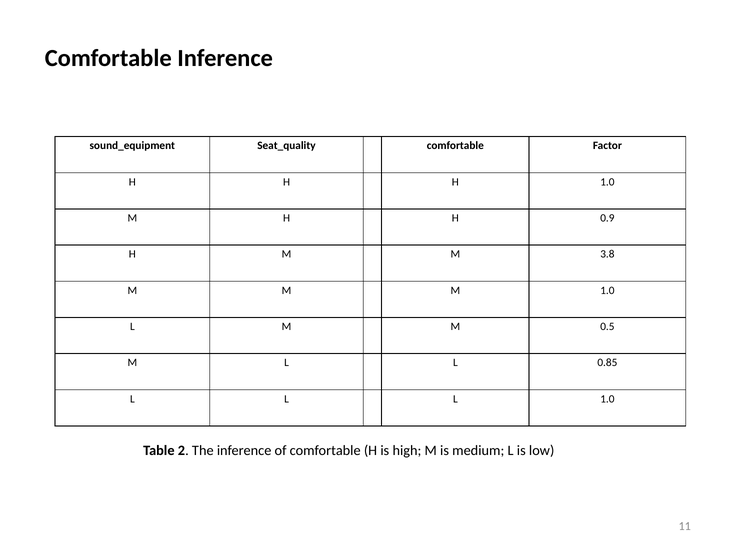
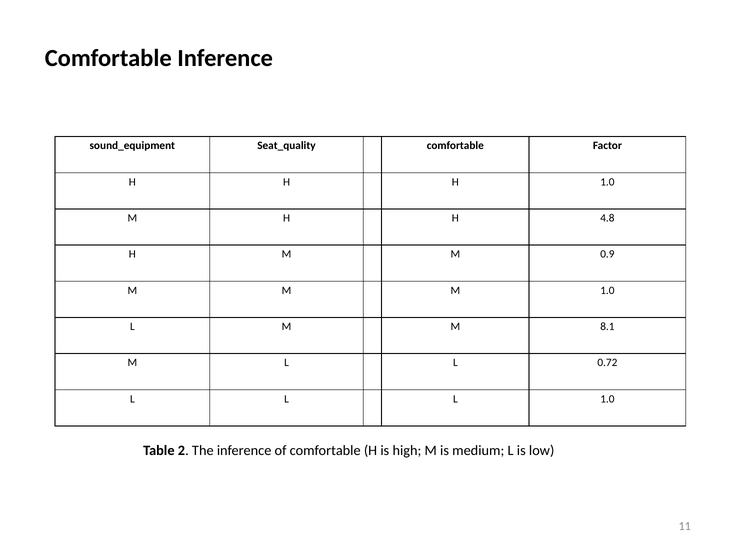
0.9: 0.9 -> 4.8
3.8: 3.8 -> 0.9
0.5: 0.5 -> 8.1
0.85: 0.85 -> 0.72
